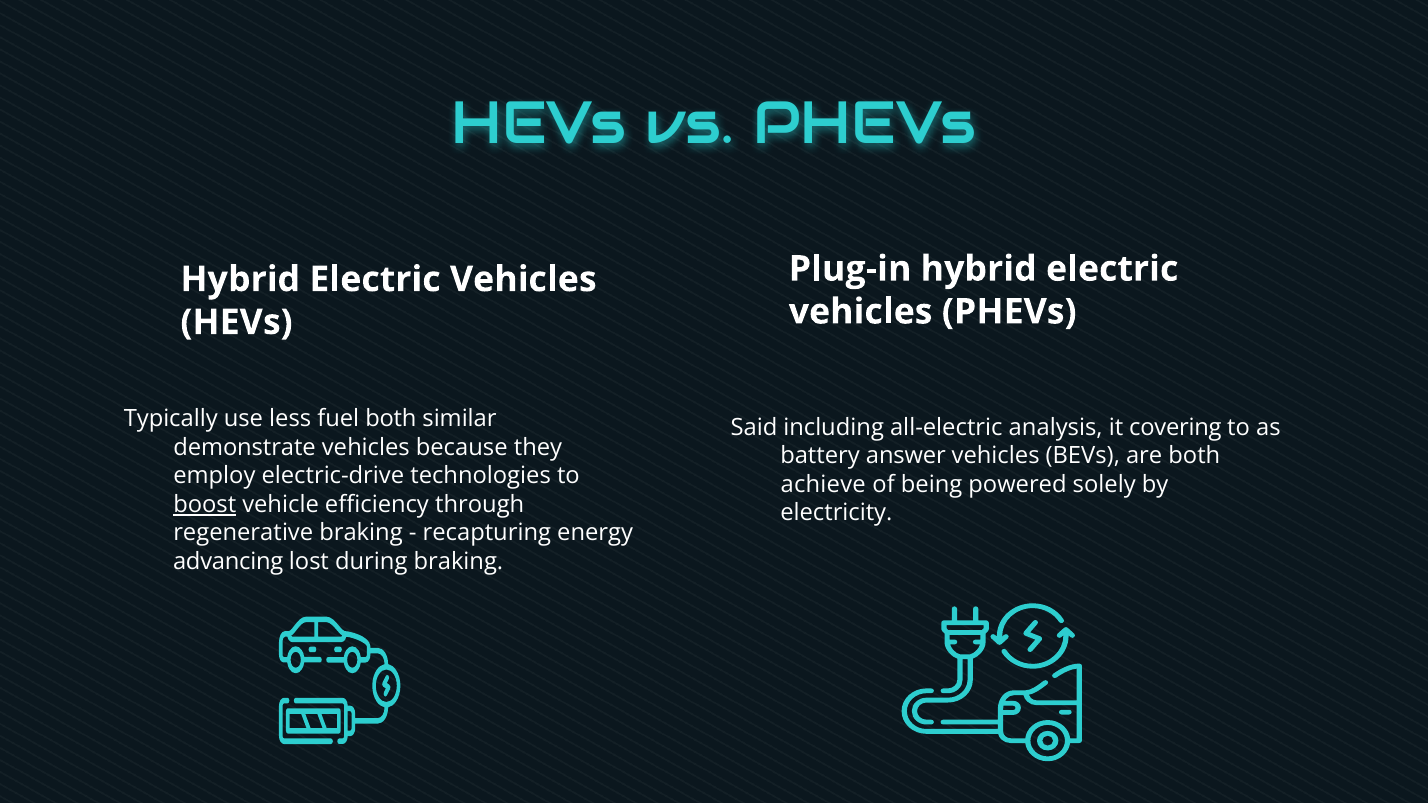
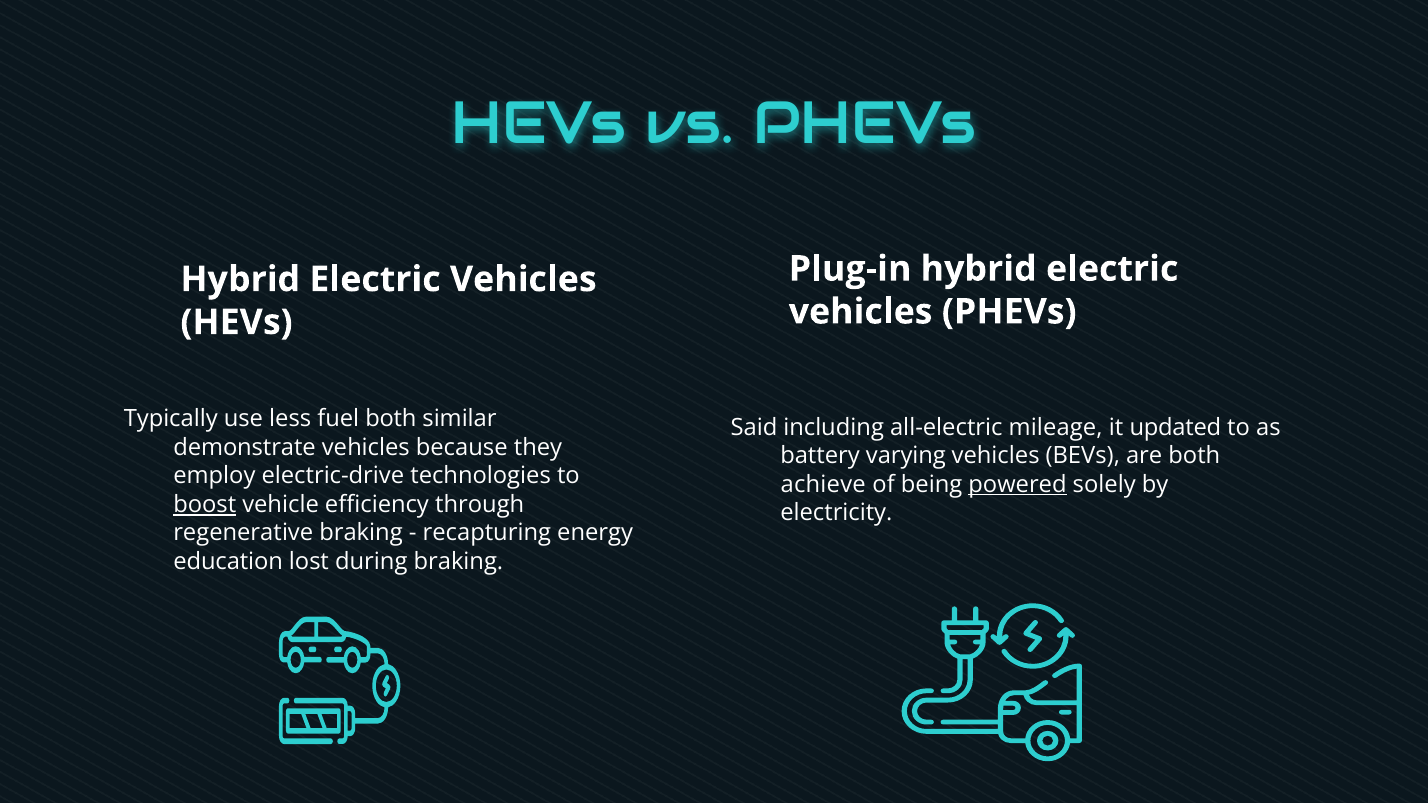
analysis: analysis -> mileage
covering: covering -> updated
answer: answer -> varying
powered underline: none -> present
advancing: advancing -> education
